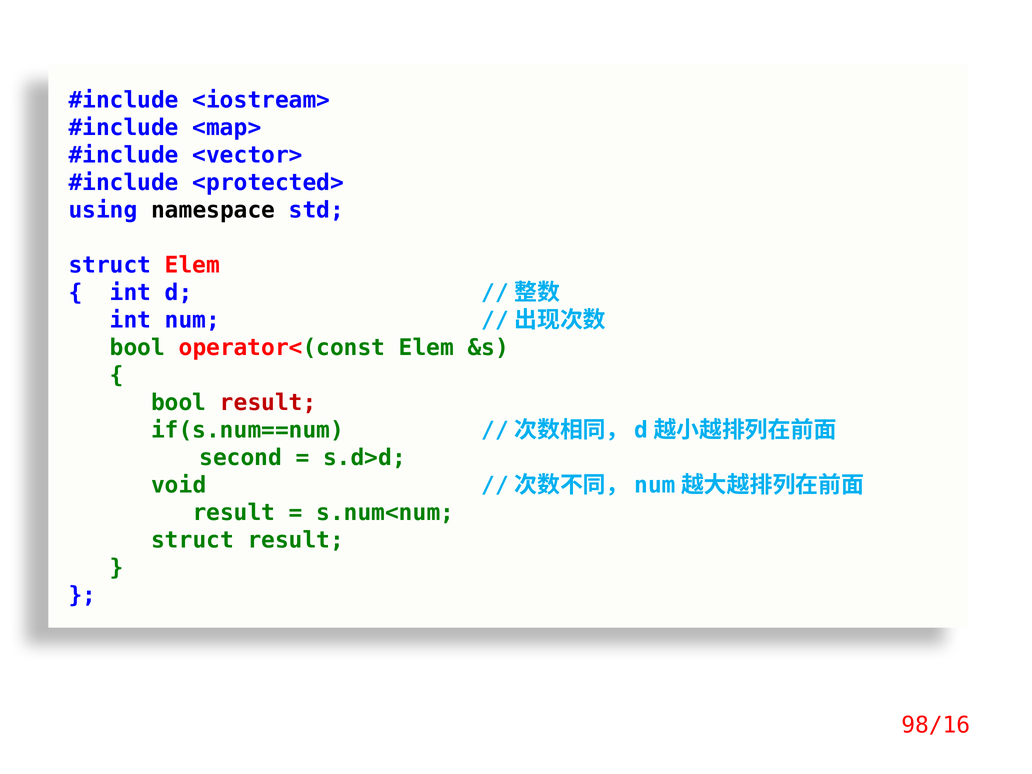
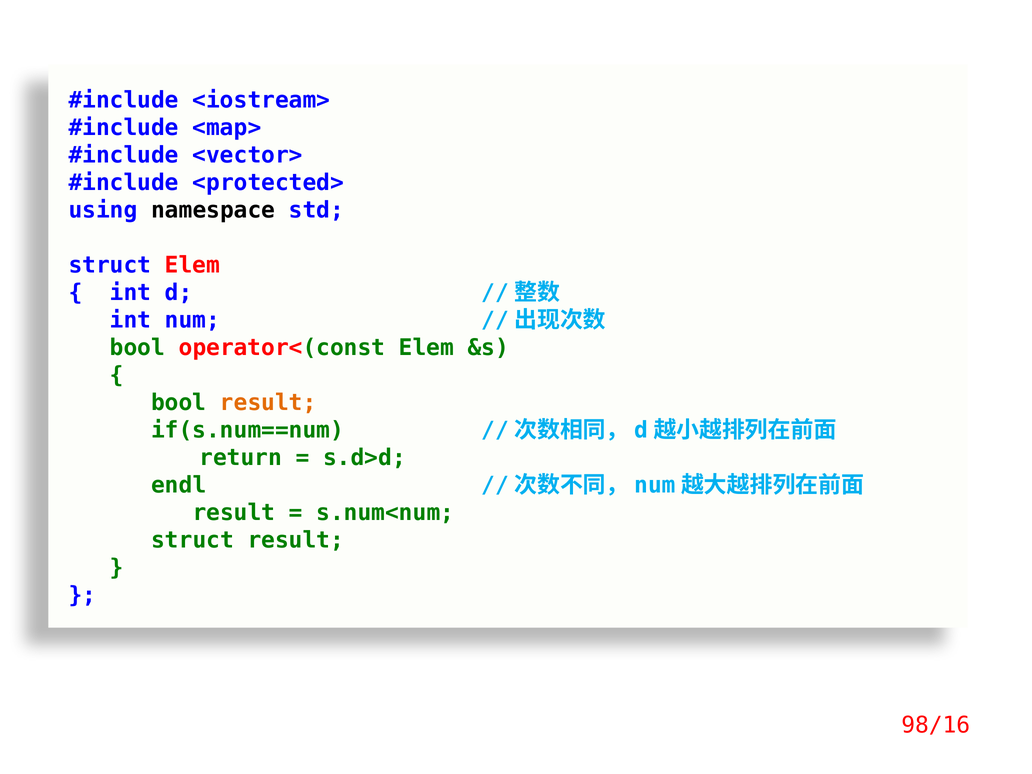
result at (268, 403) colour: red -> orange
second: second -> return
void: void -> endl
